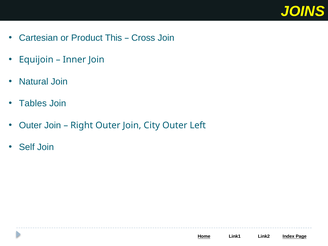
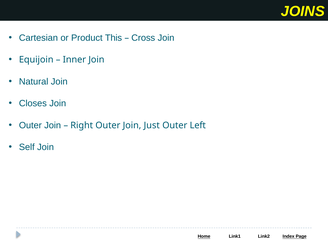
Tables: Tables -> Closes
City: City -> Just
